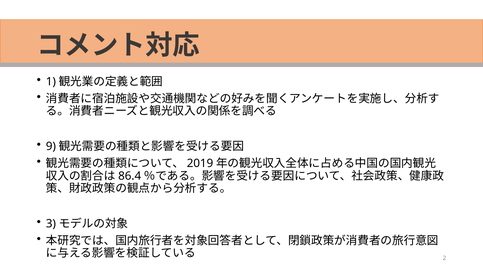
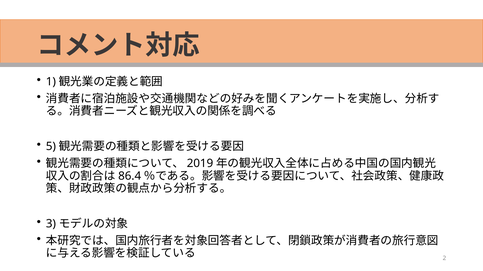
9: 9 -> 5
